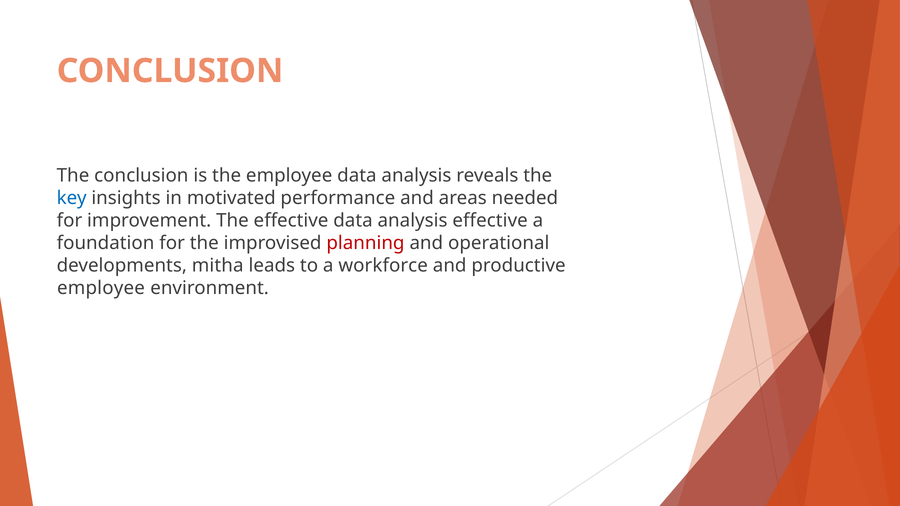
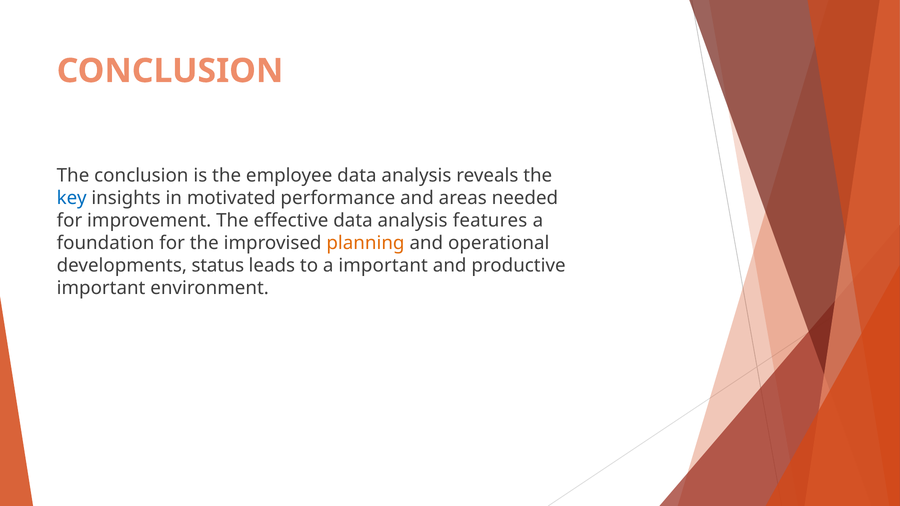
analysis effective: effective -> features
planning colour: red -> orange
mitha: mitha -> status
a workforce: workforce -> important
employee at (101, 288): employee -> important
